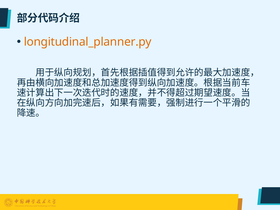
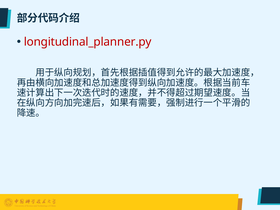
longitudinal_planner.py colour: orange -> red
